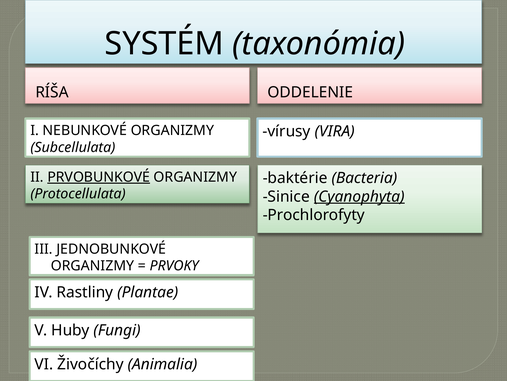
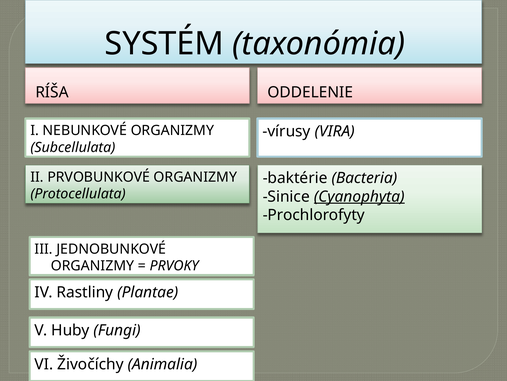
PRVOBUNKOVÉ underline: present -> none
